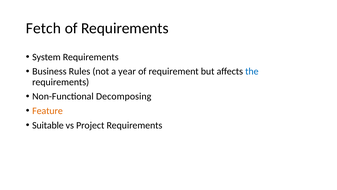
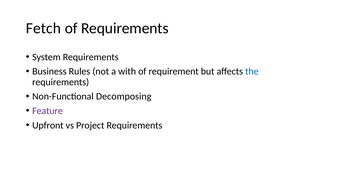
year: year -> with
Feature colour: orange -> purple
Suitable: Suitable -> Upfront
